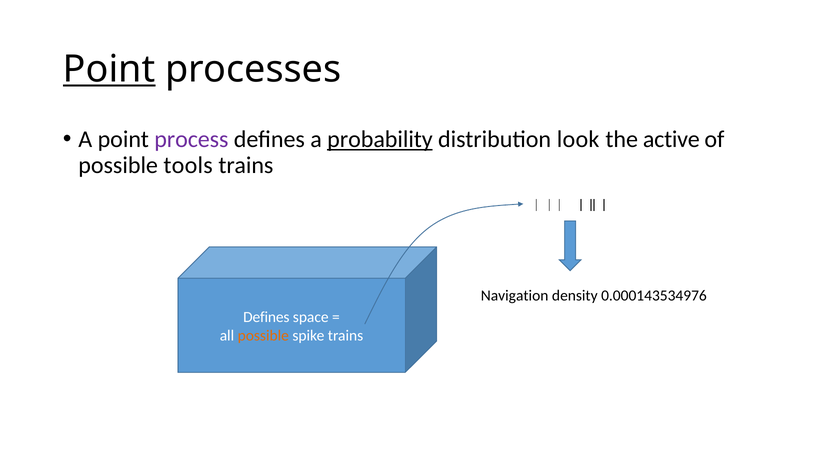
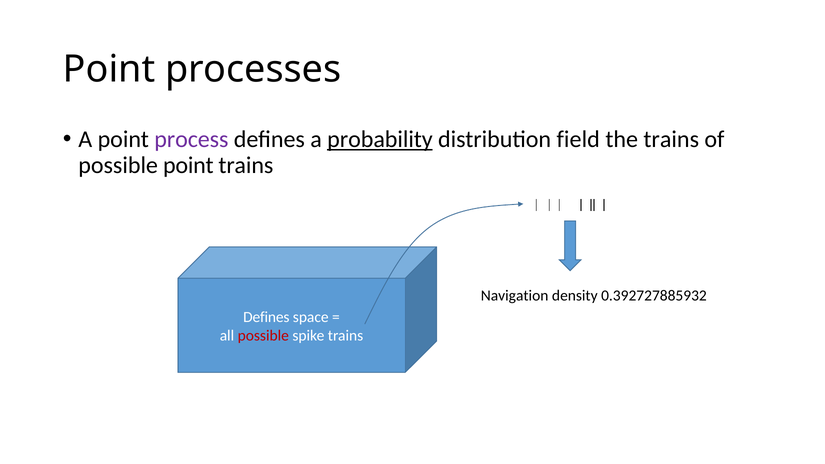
Point at (109, 69) underline: present -> none
look: look -> field
the active: active -> trains
possible tools: tools -> point
0.000143534976: 0.000143534976 -> 0.392727885932
possible at (263, 336) colour: orange -> red
